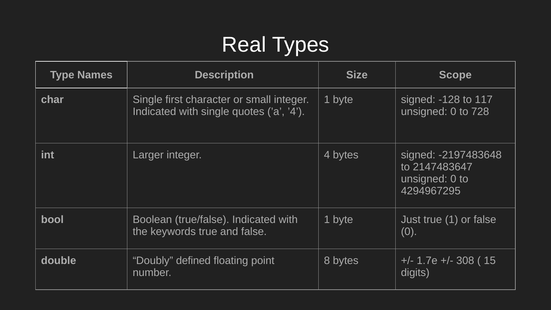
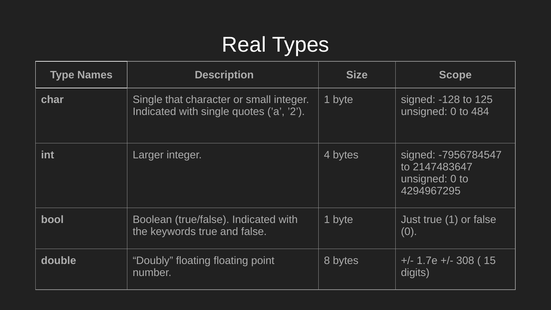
first: first -> that
117: 117 -> 125
’4: ’4 -> ’2
728: 728 -> 484
-2197483648: -2197483648 -> -7956784547
Doubly defined: defined -> floating
